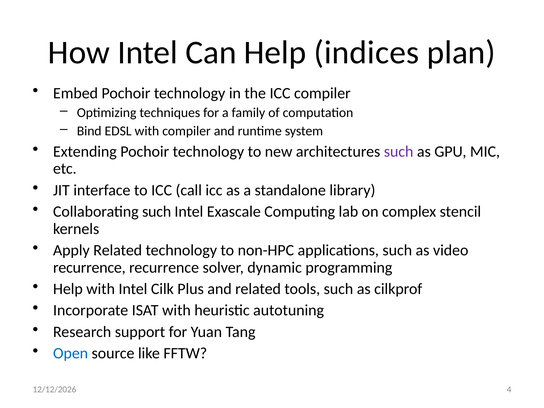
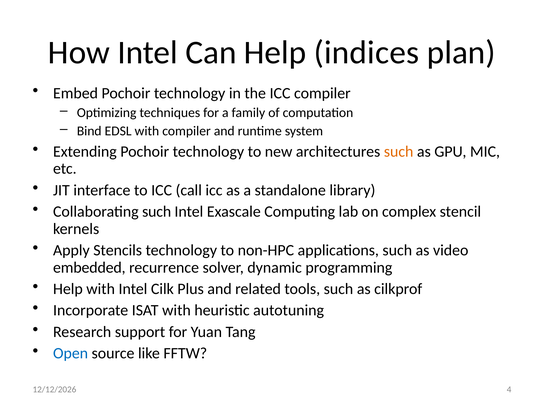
such at (399, 152) colour: purple -> orange
Apply Related: Related -> Stencils
recurrence at (89, 267): recurrence -> embedded
